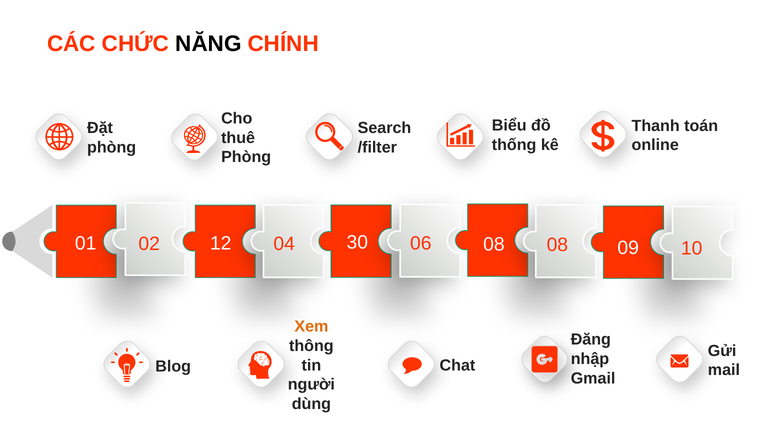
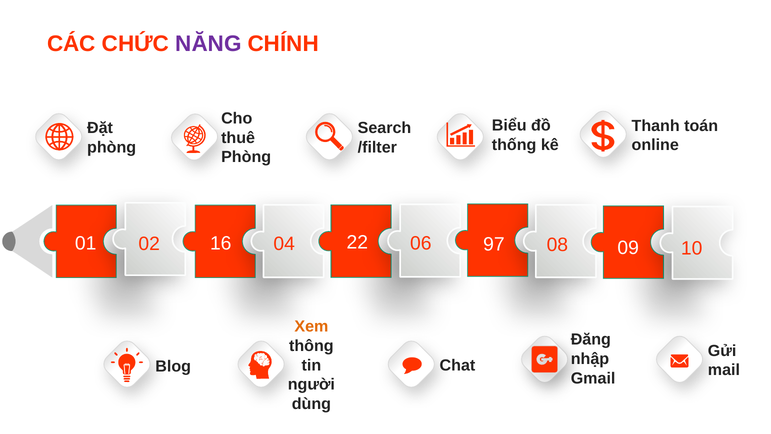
NĂNG colour: black -> purple
12: 12 -> 16
30: 30 -> 22
06 08: 08 -> 97
